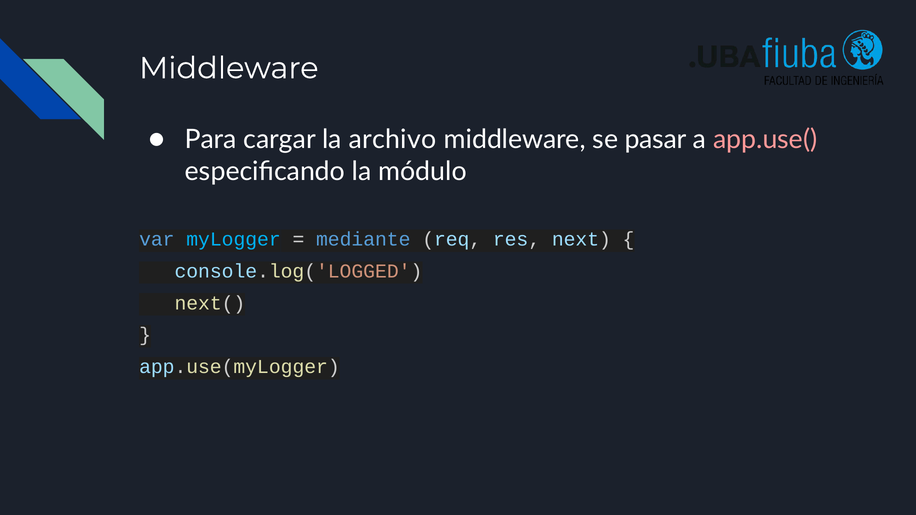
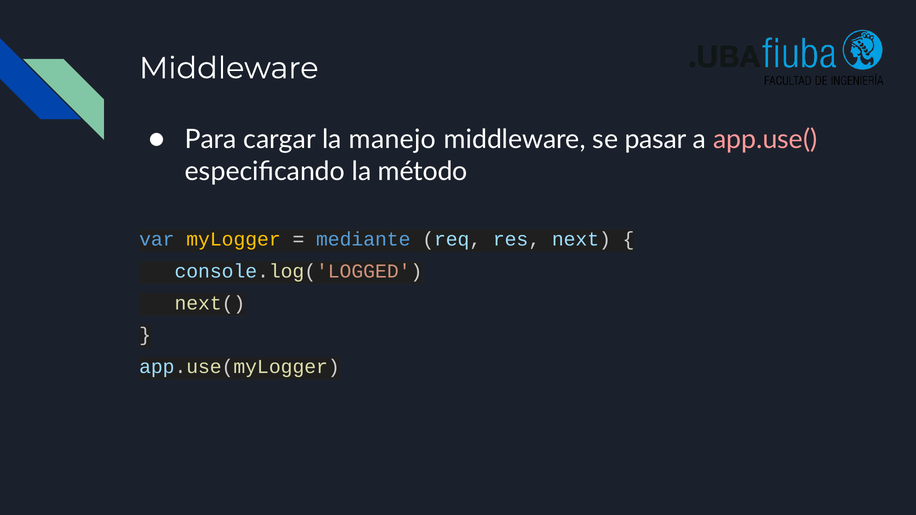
archivo: archivo -> manejo
módulo: módulo -> método
myLogger colour: light blue -> yellow
